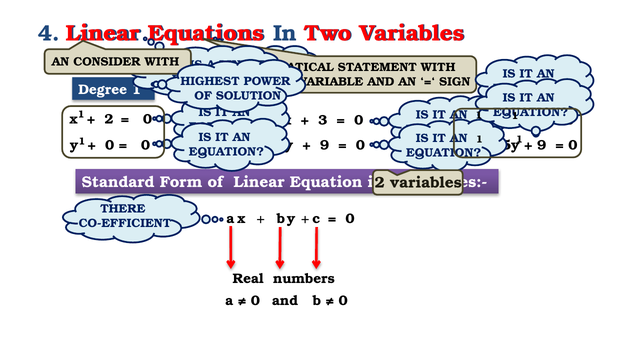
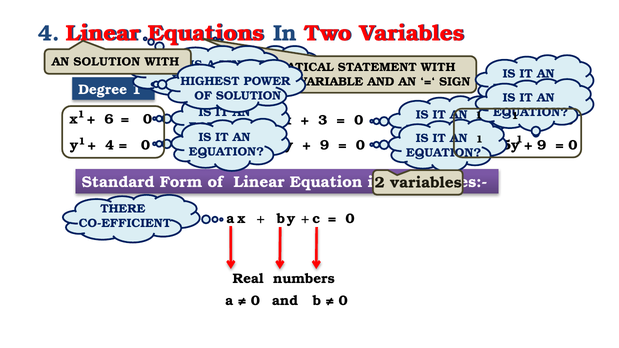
AN CONSIDER: CONSIDER -> SOLUTION
2 at (109, 120): 2 -> 6
0 at (110, 145): 0 -> 4
